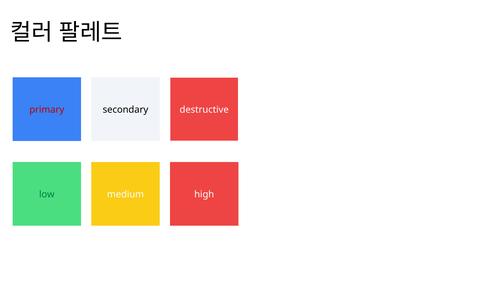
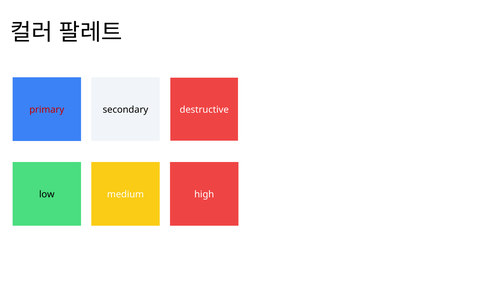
low colour: green -> black
